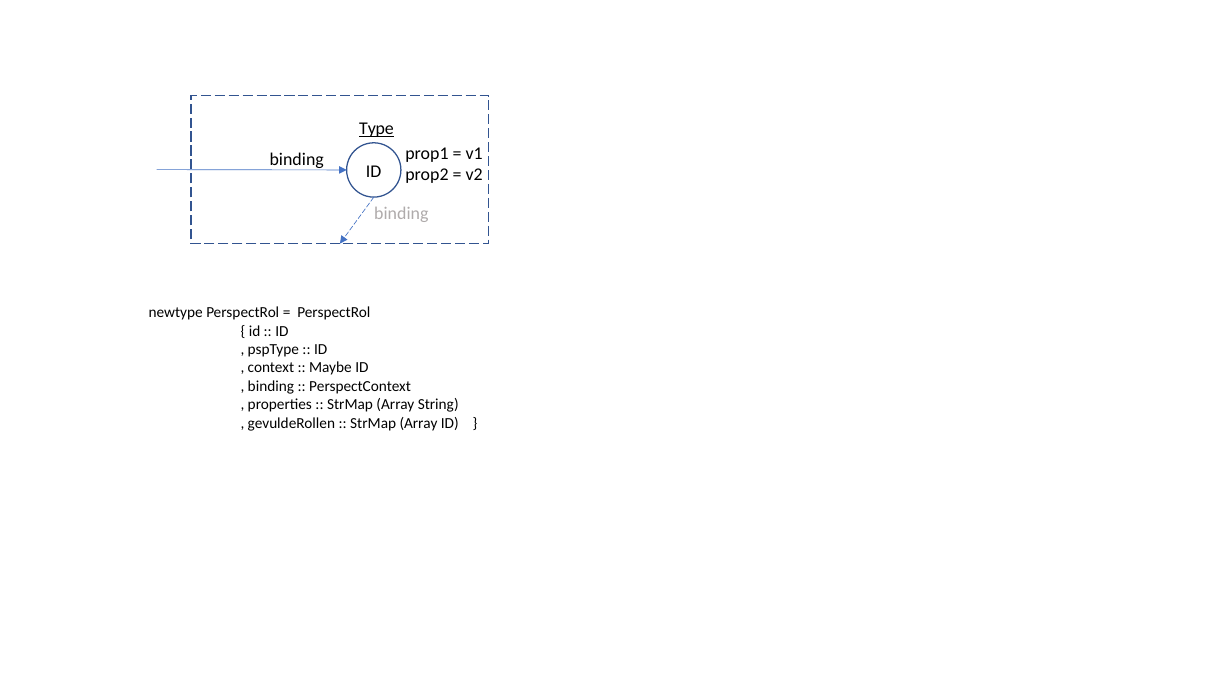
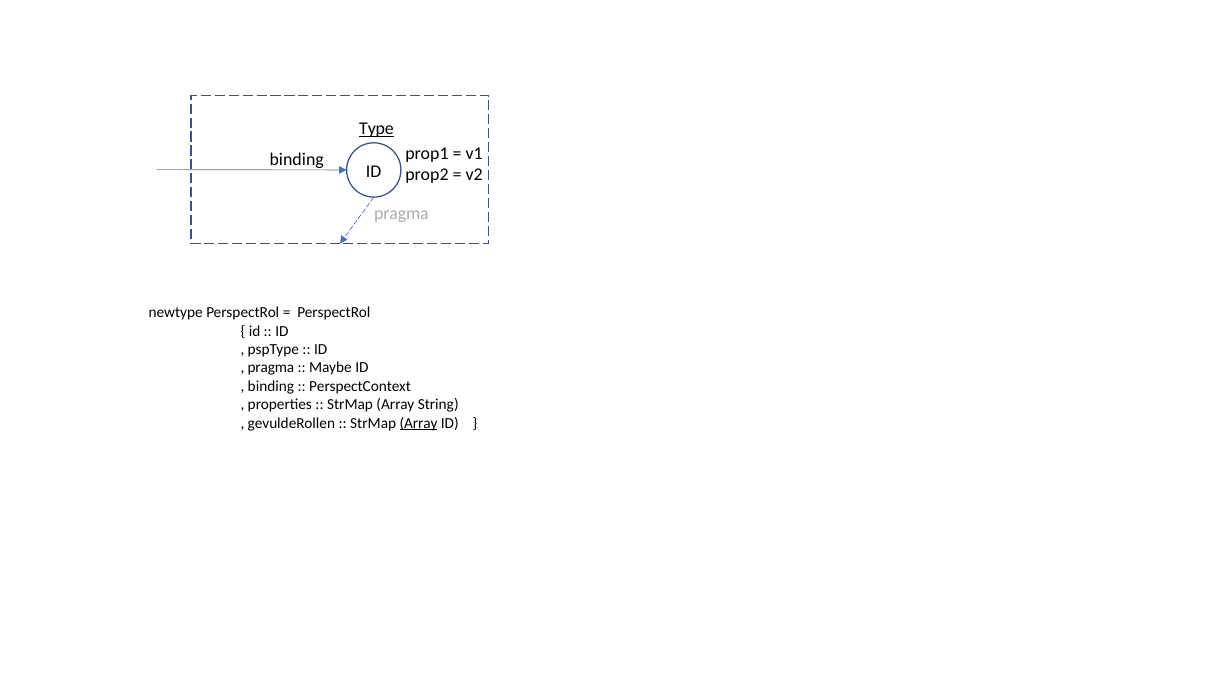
binding at (401, 214): binding -> pragma
context at (271, 368): context -> pragma
Array at (419, 423) underline: none -> present
